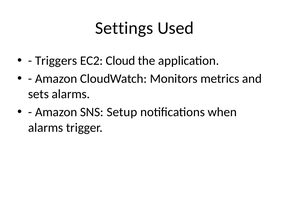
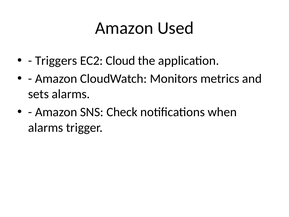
Settings at (124, 28): Settings -> Amazon
Setup: Setup -> Check
